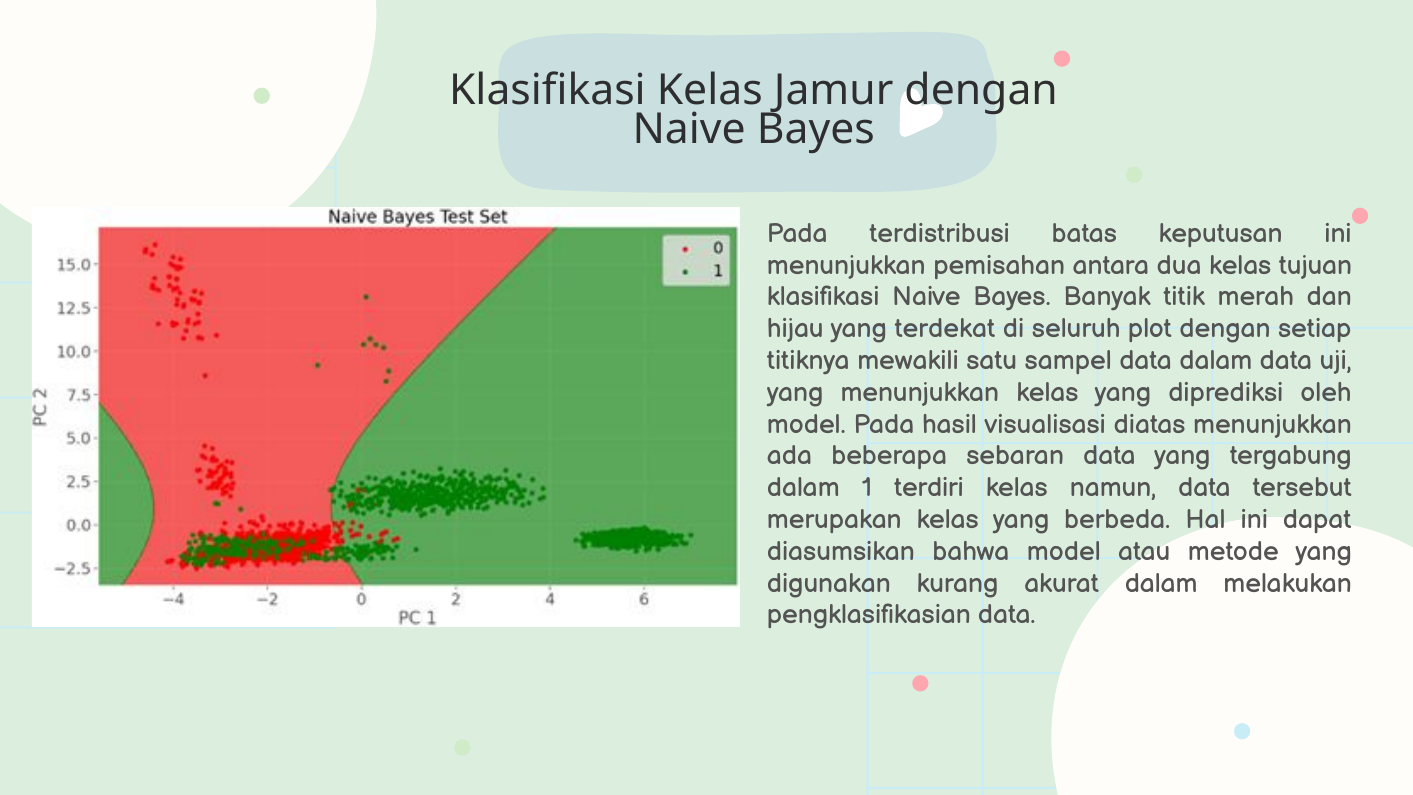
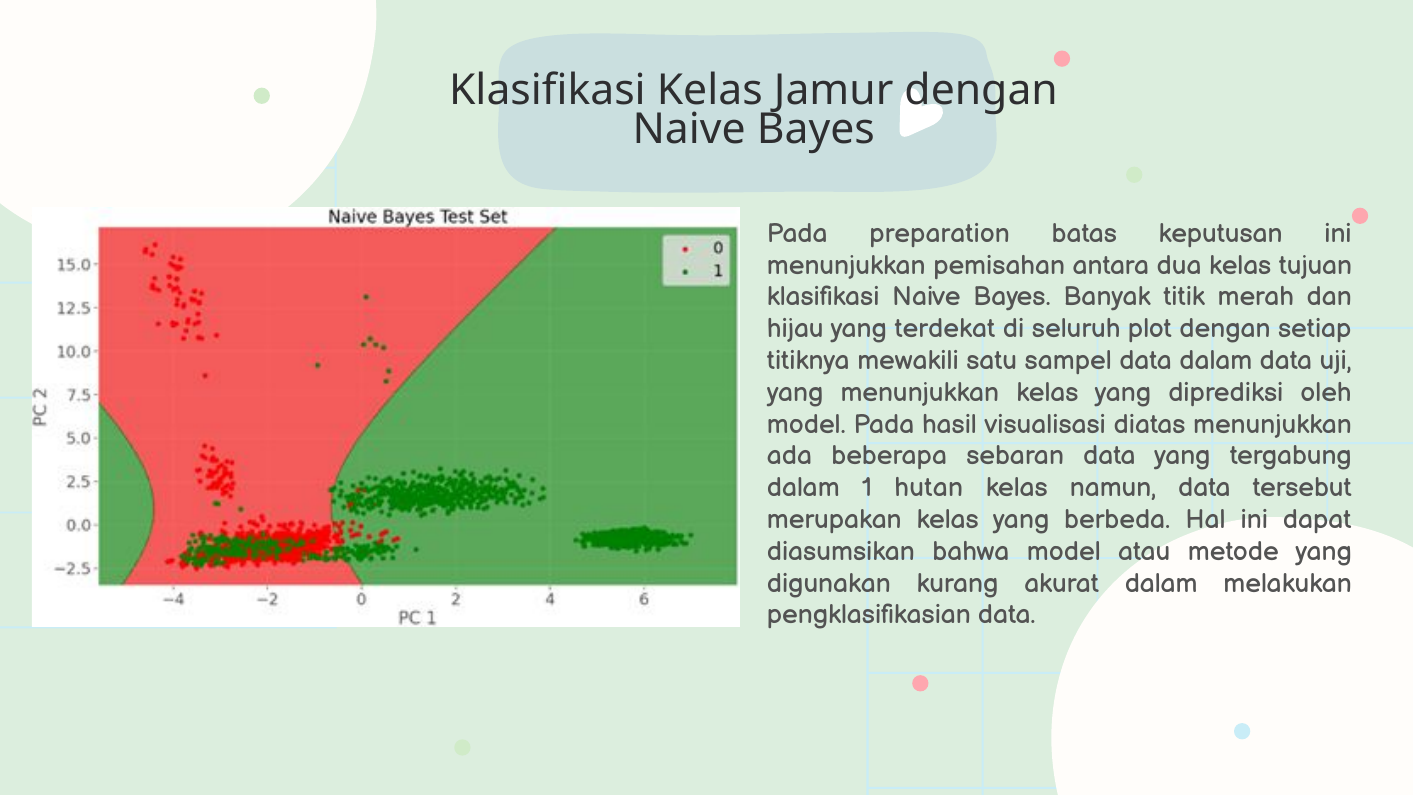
terdistribusi: terdistribusi -> preparation
terdiri: terdiri -> hutan
